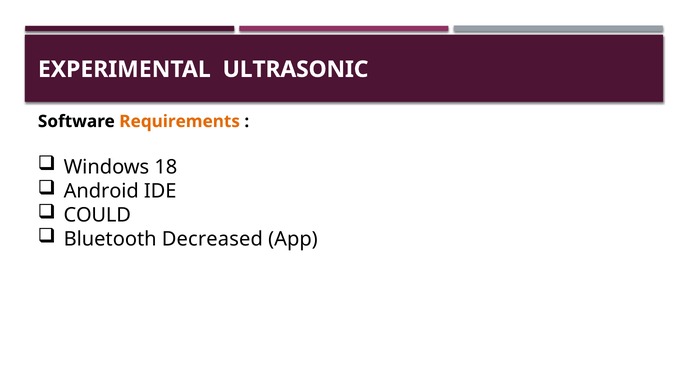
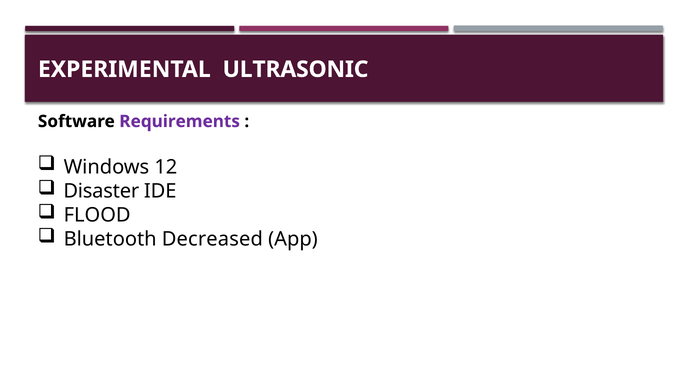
Requirements colour: orange -> purple
18: 18 -> 12
Android: Android -> Disaster
COULD: COULD -> FLOOD
